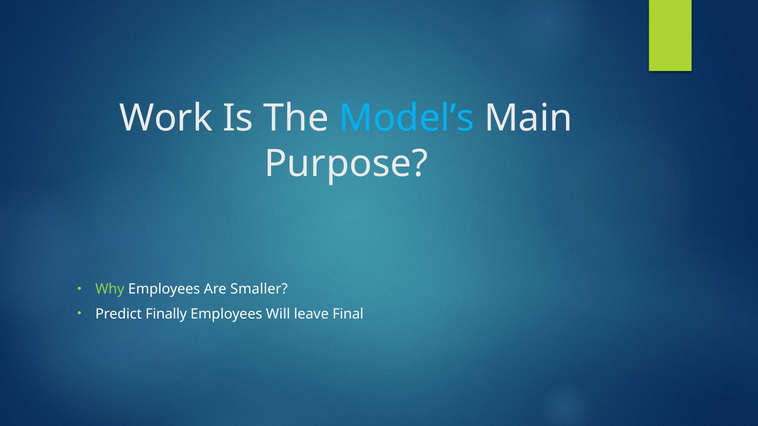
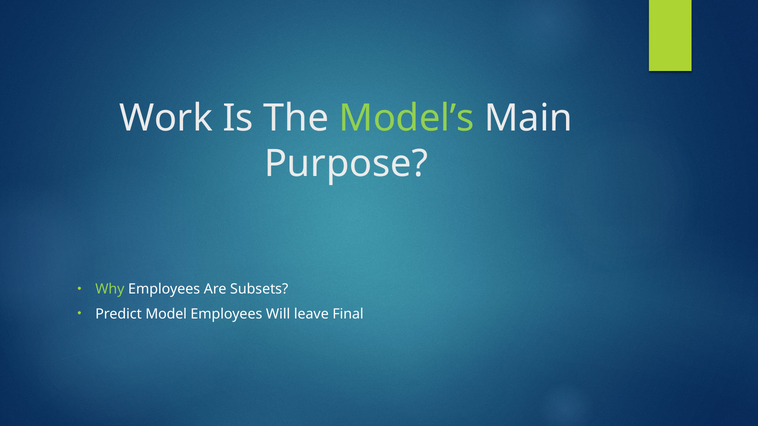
Model’s colour: light blue -> light green
Smaller: Smaller -> Subsets
Finally: Finally -> Model
